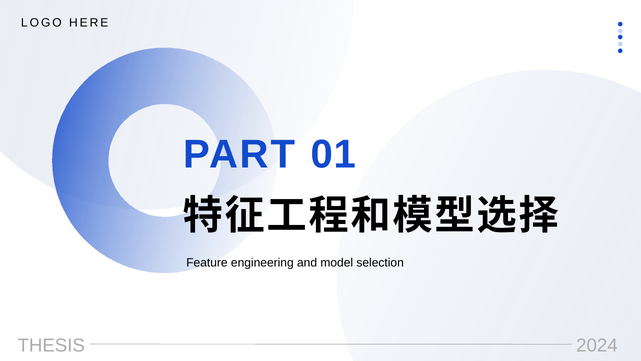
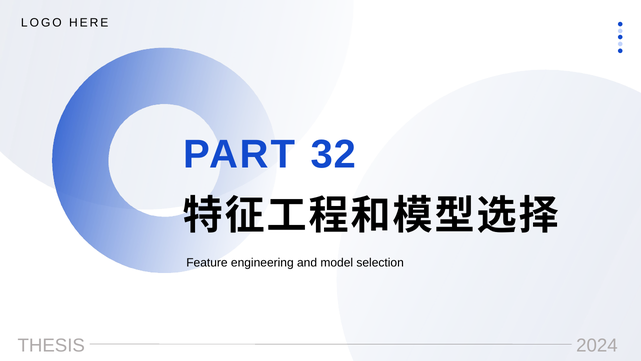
01: 01 -> 32
